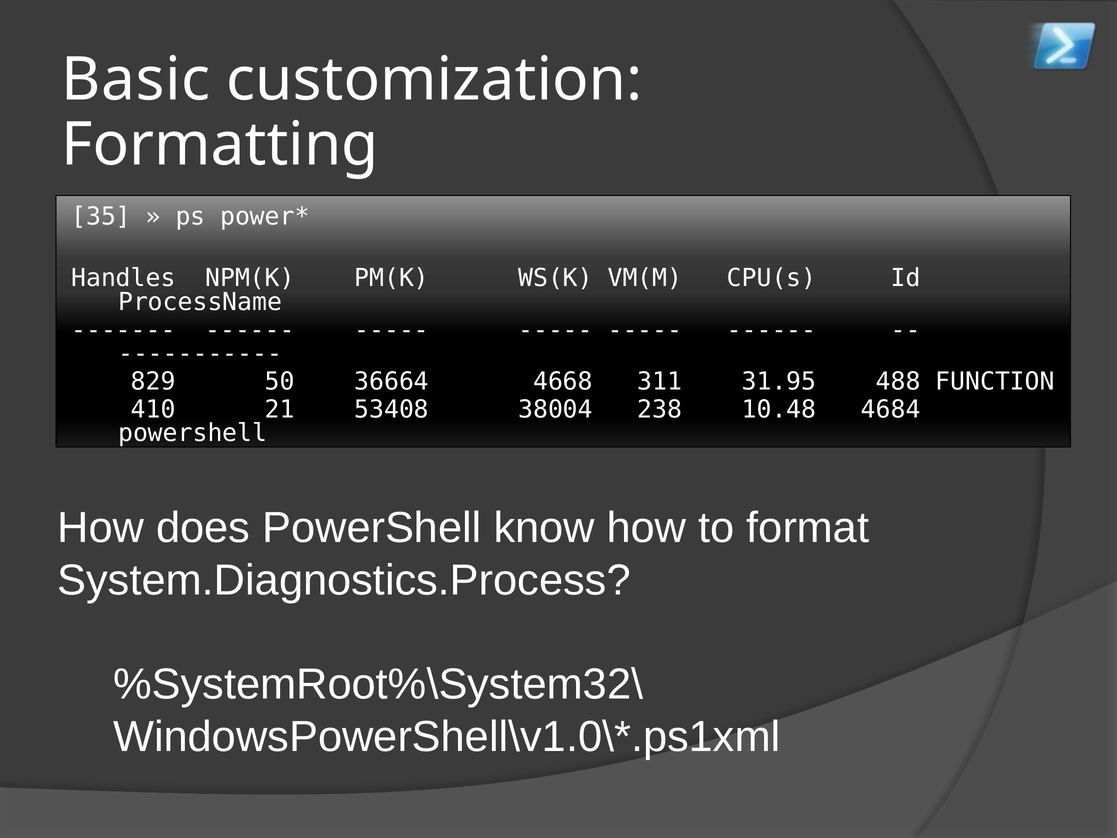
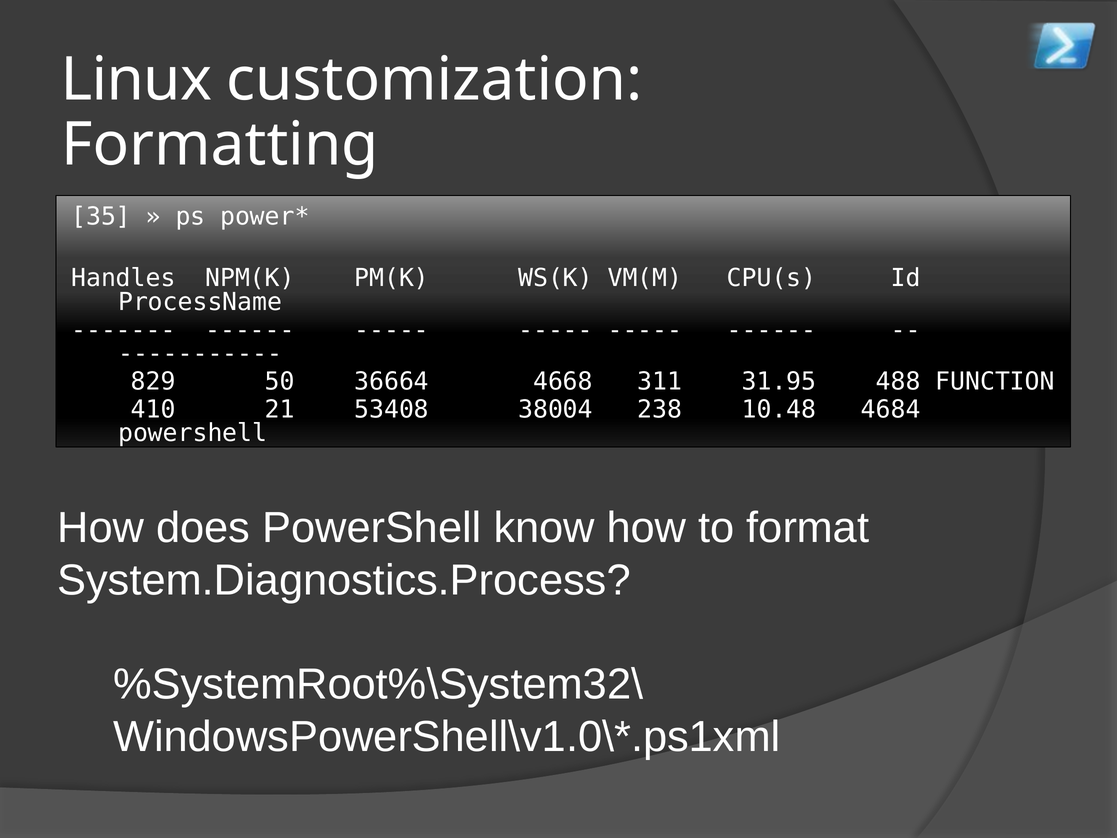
Basic: Basic -> Linux
